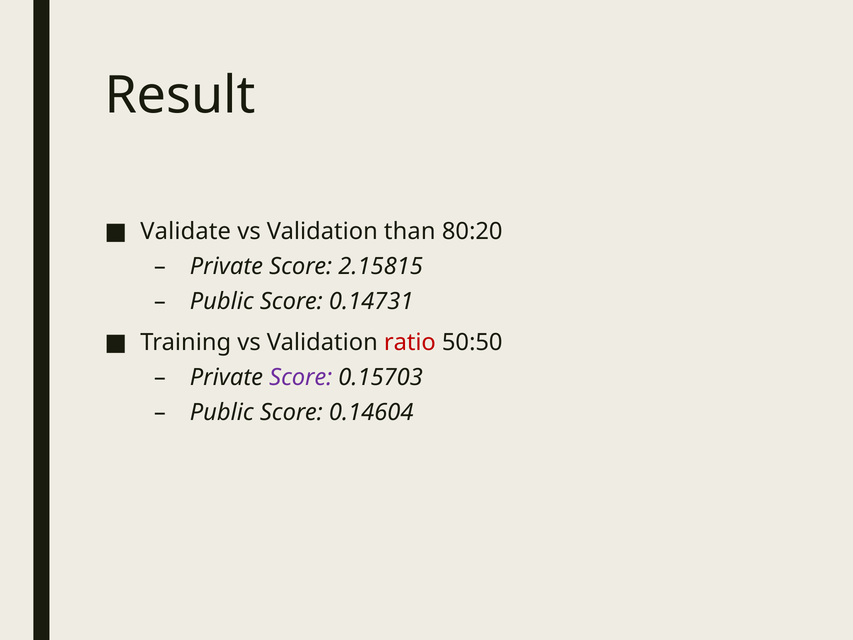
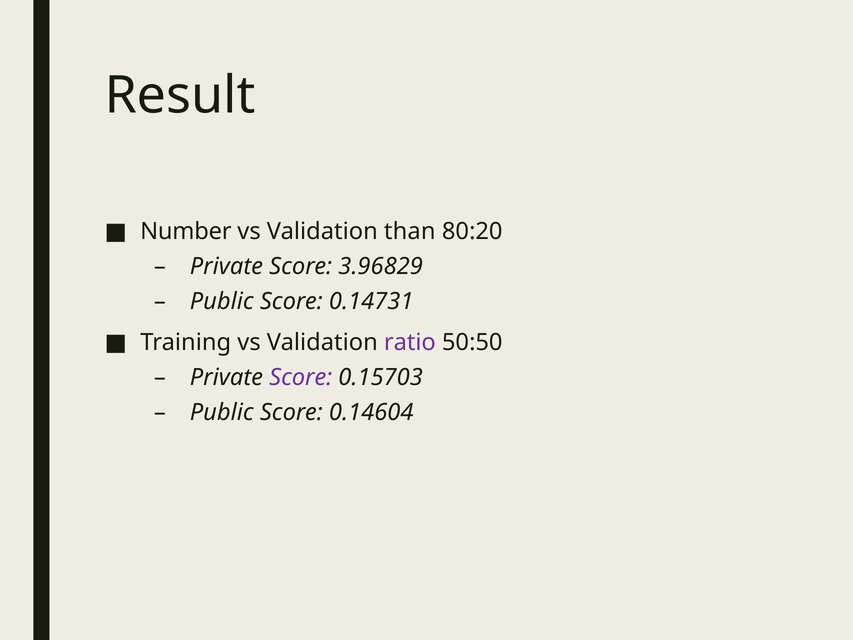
Validate: Validate -> Number
2.15815: 2.15815 -> 3.96829
ratio colour: red -> purple
